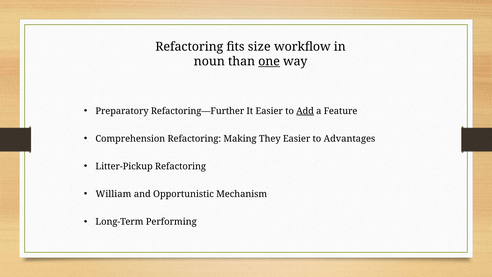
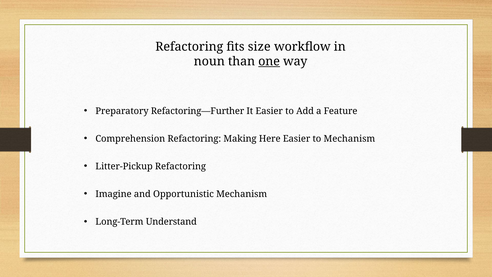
Add underline: present -> none
They: They -> Here
to Advantages: Advantages -> Mechanism
William: William -> Imagine
Performing: Performing -> Understand
